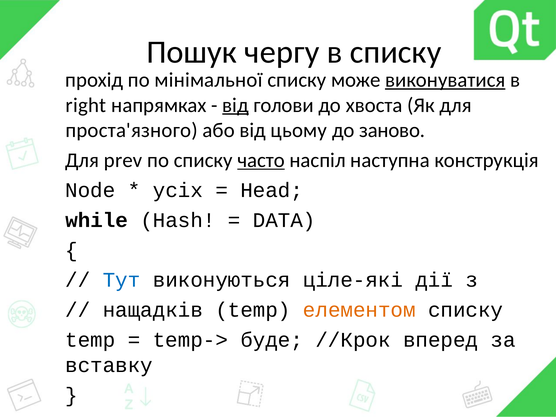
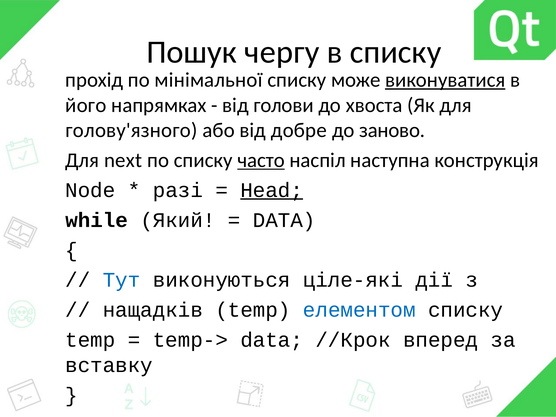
right: right -> його
від at (236, 105) underline: present -> none
проста'язного: проста'язного -> голову'язного
цьому: цьому -> добре
prev: prev -> next
усіх: усіх -> разі
Head underline: none -> present
Hash: Hash -> Який
елементом colour: orange -> blue
temp-> буде: буде -> data
